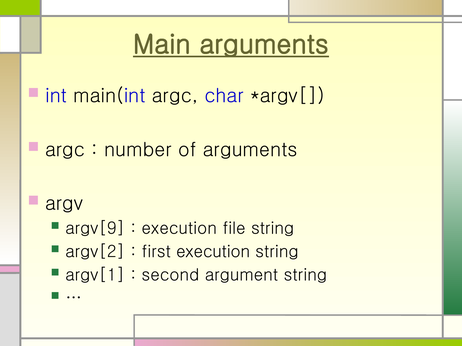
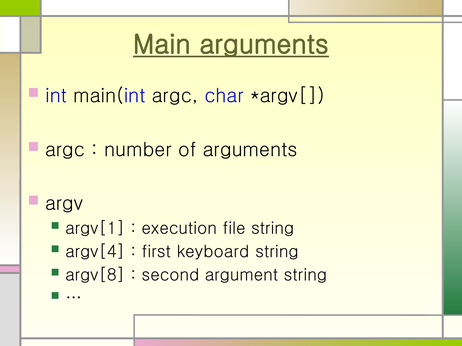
argv[9: argv[9 -> argv[1
argv[2: argv[2 -> argv[4
first execution: execution -> keyboard
argv[1: argv[1 -> argv[8
